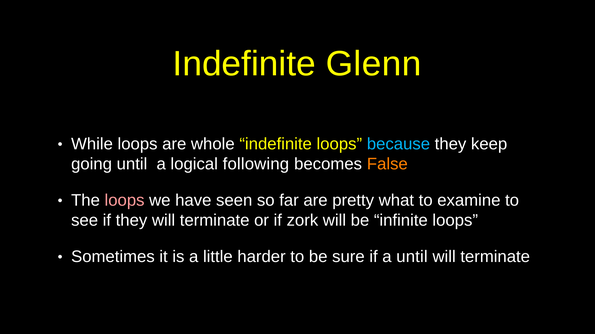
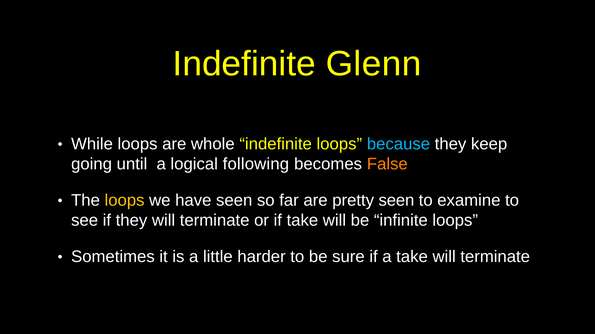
loops at (125, 201) colour: pink -> yellow
pretty what: what -> seen
if zork: zork -> take
a until: until -> take
